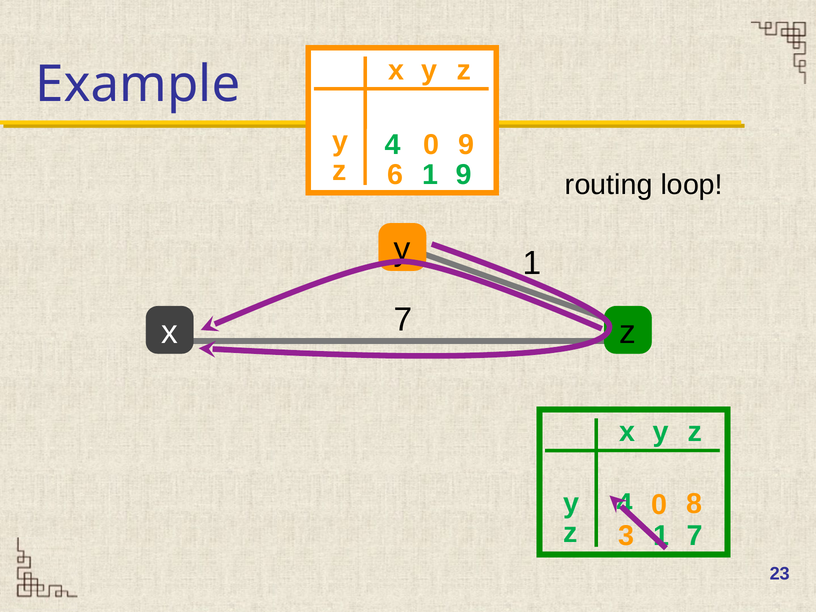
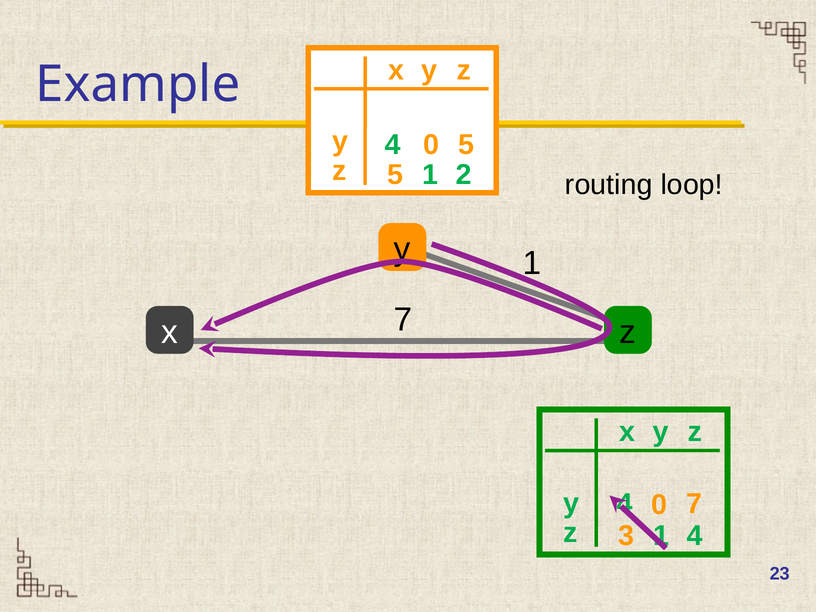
0 9: 9 -> 5
z 6: 6 -> 5
1 9: 9 -> 2
8 at (694, 504): 8 -> 7
7 at (695, 536): 7 -> 4
